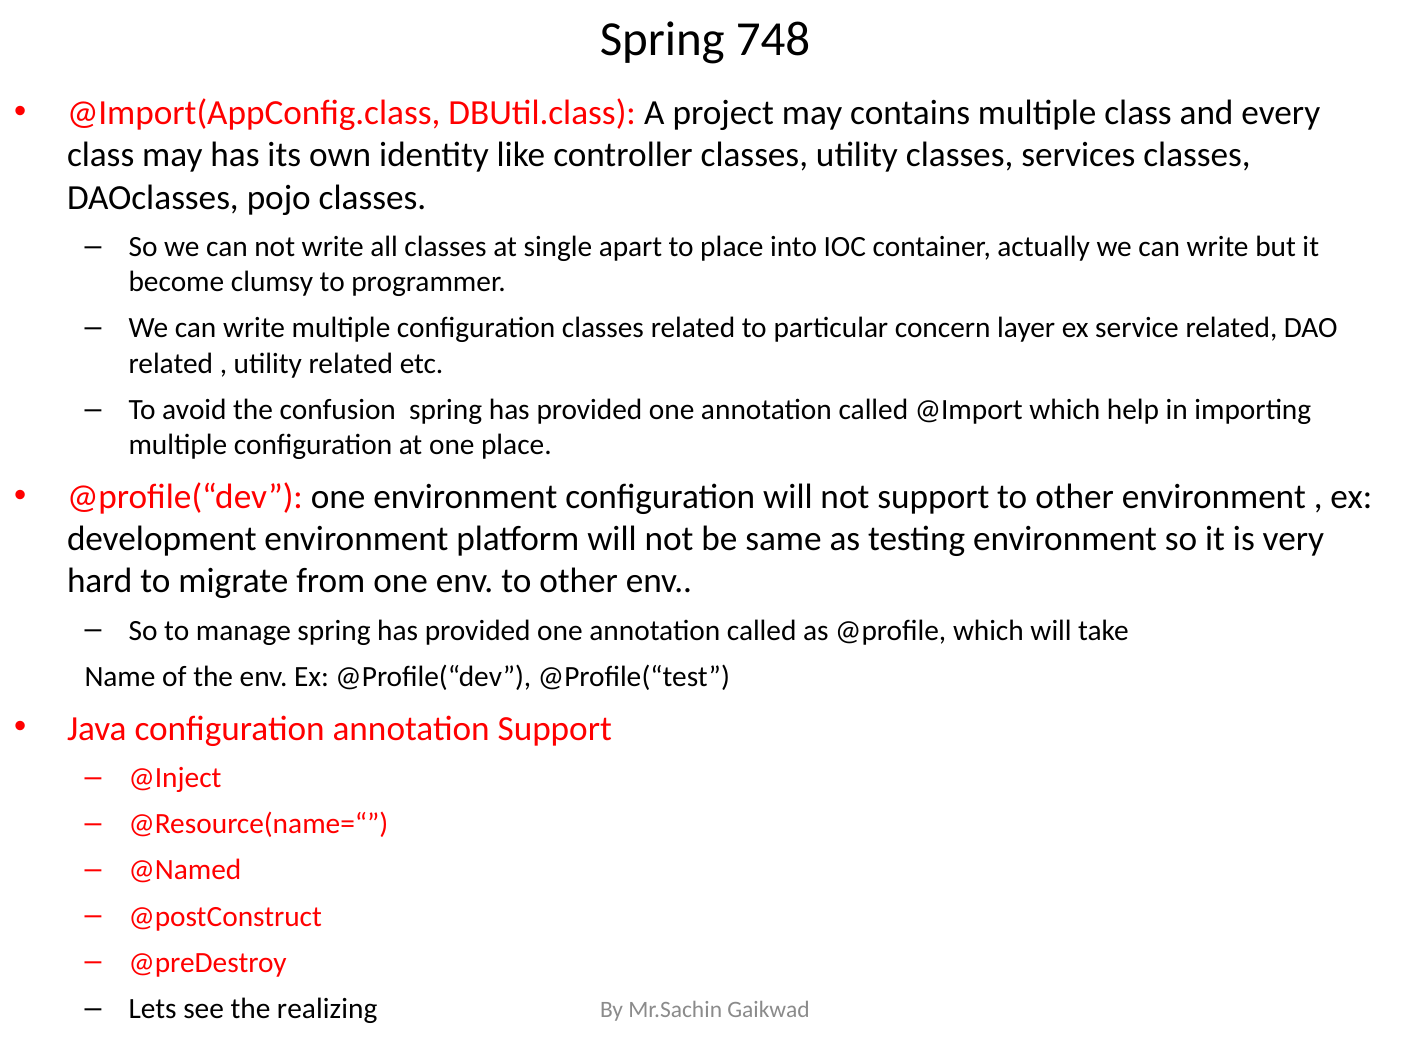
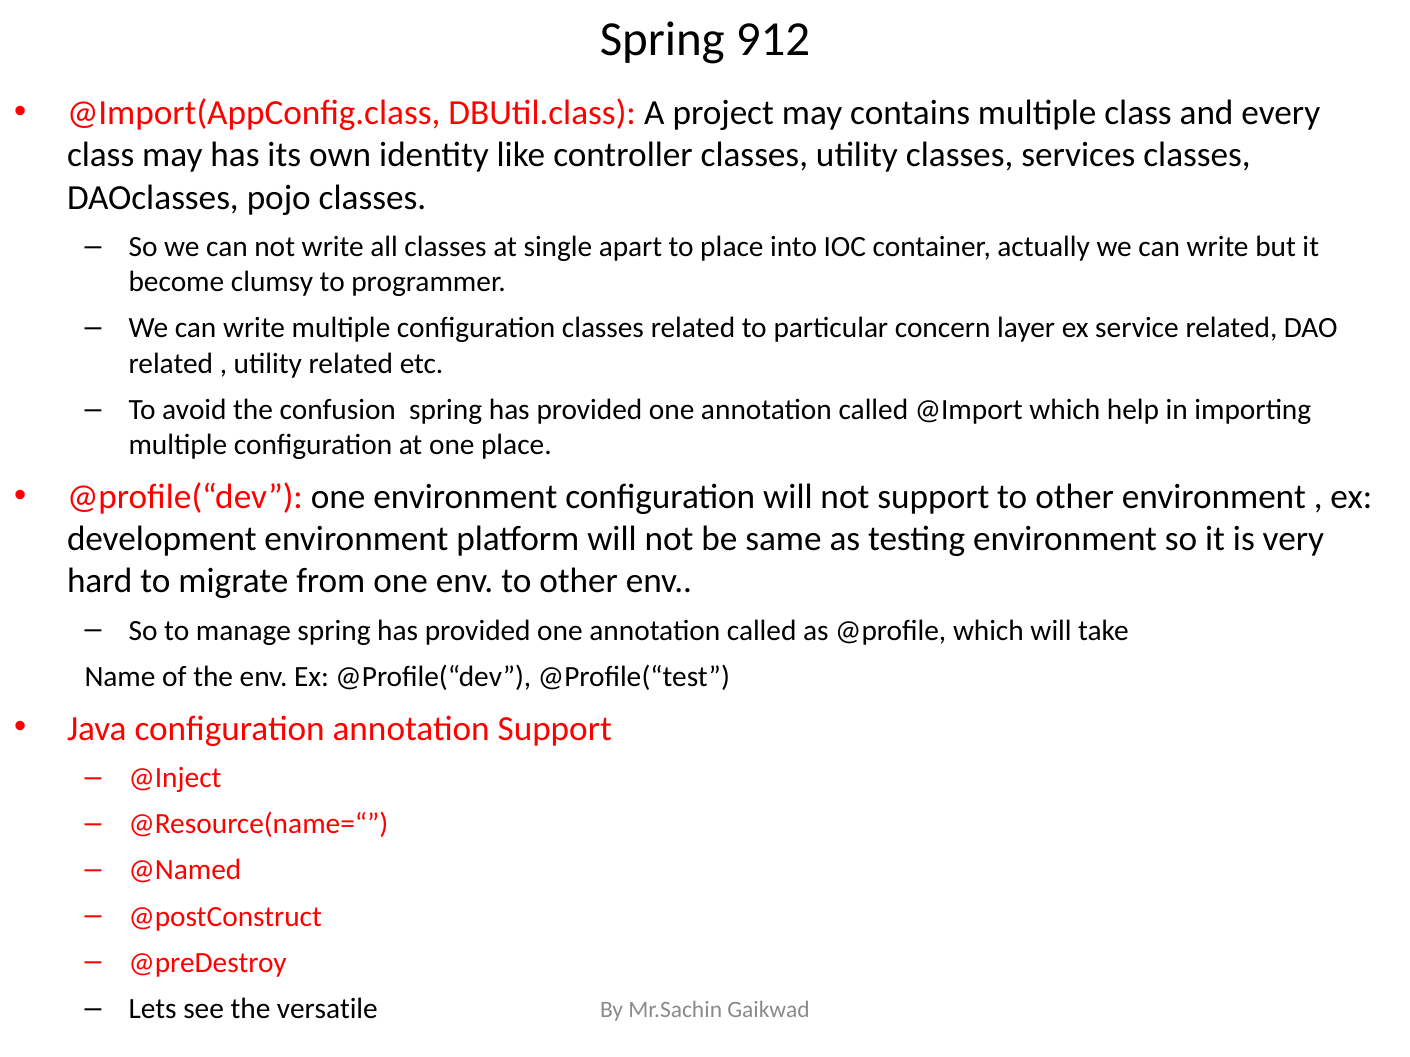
748: 748 -> 912
realizing: realizing -> versatile
